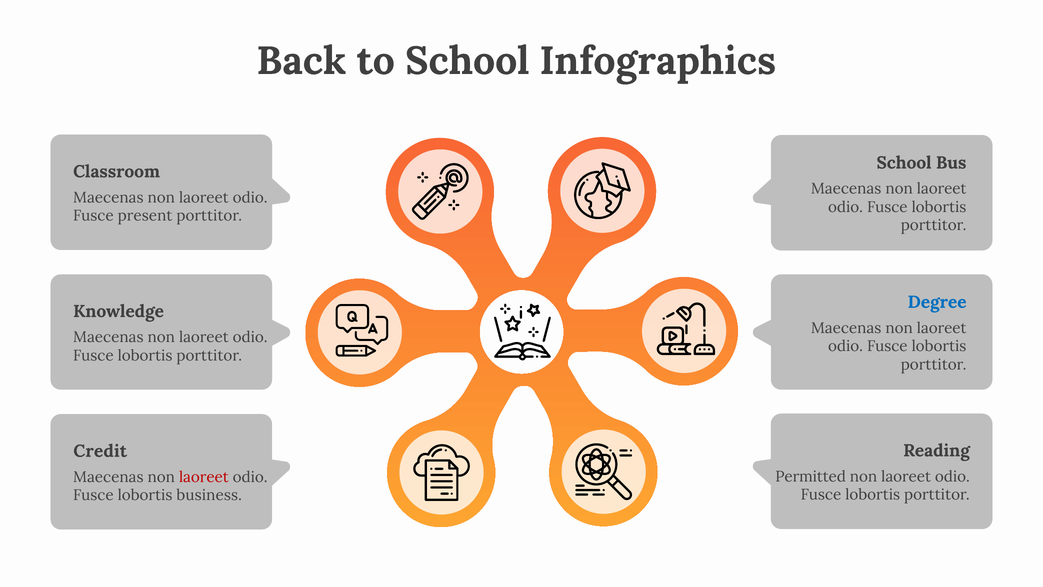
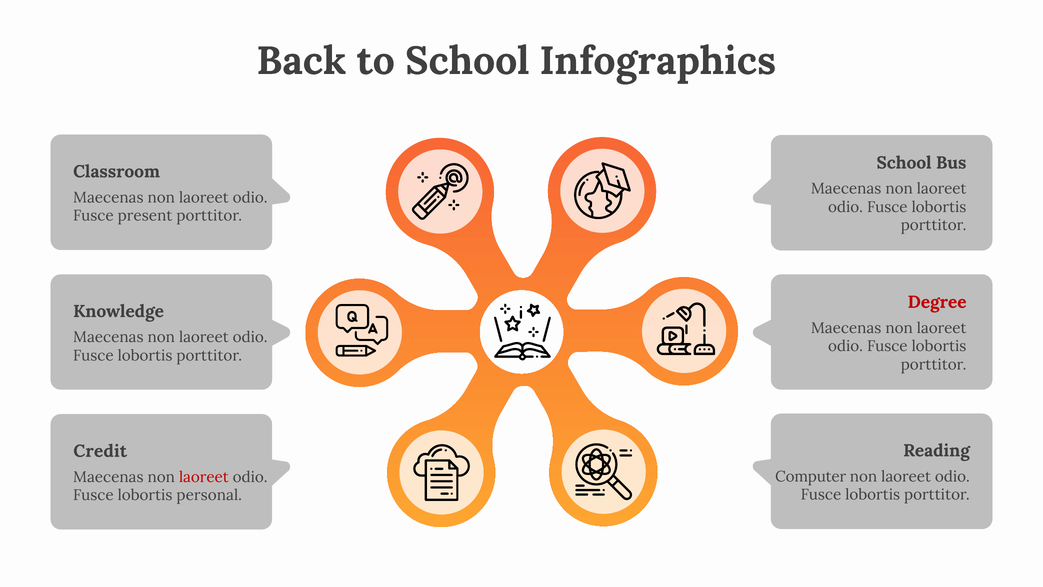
Degree colour: blue -> red
Permitted: Permitted -> Computer
business: business -> personal
